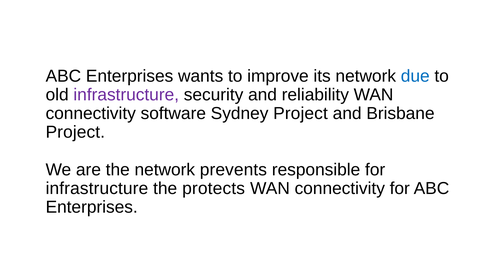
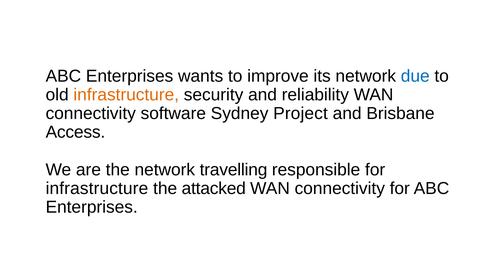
infrastructure at (126, 95) colour: purple -> orange
Project at (75, 132): Project -> Access
prevents: prevents -> travelling
protects: protects -> attacked
